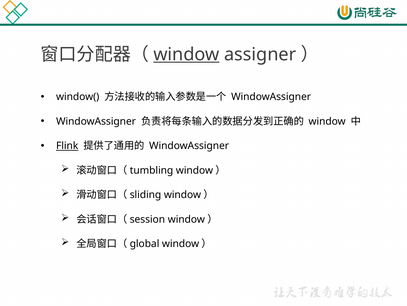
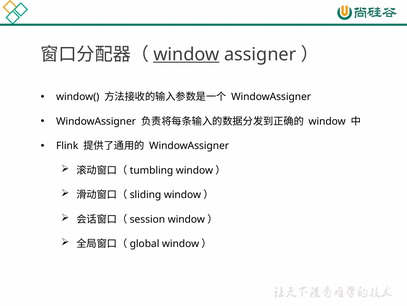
Flink underline: present -> none
